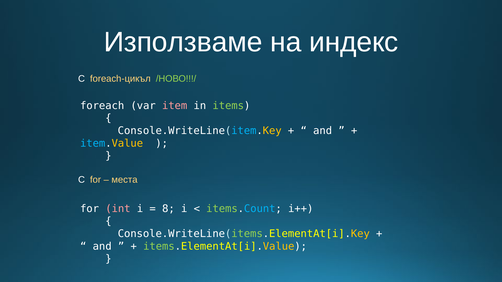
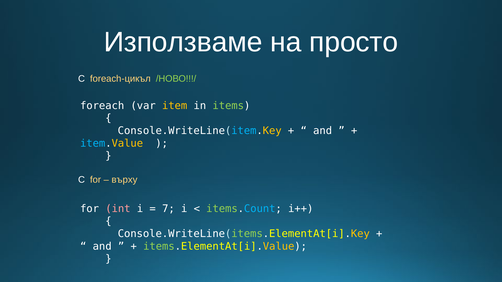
индекс: индекс -> просто
item colour: pink -> yellow
места: места -> върху
8: 8 -> 7
